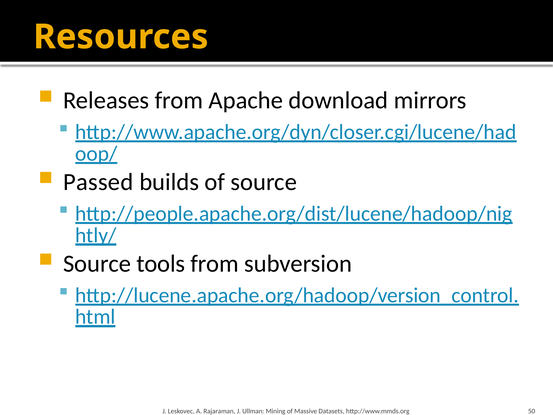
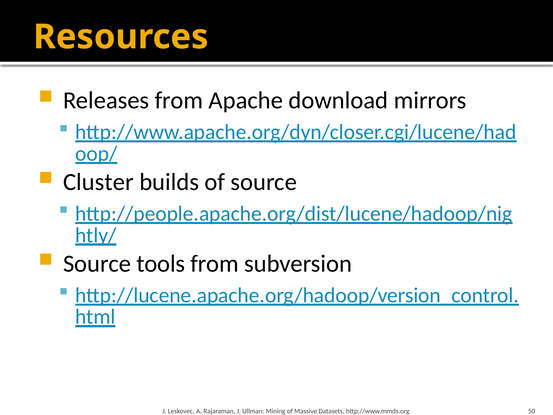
Passed: Passed -> Cluster
